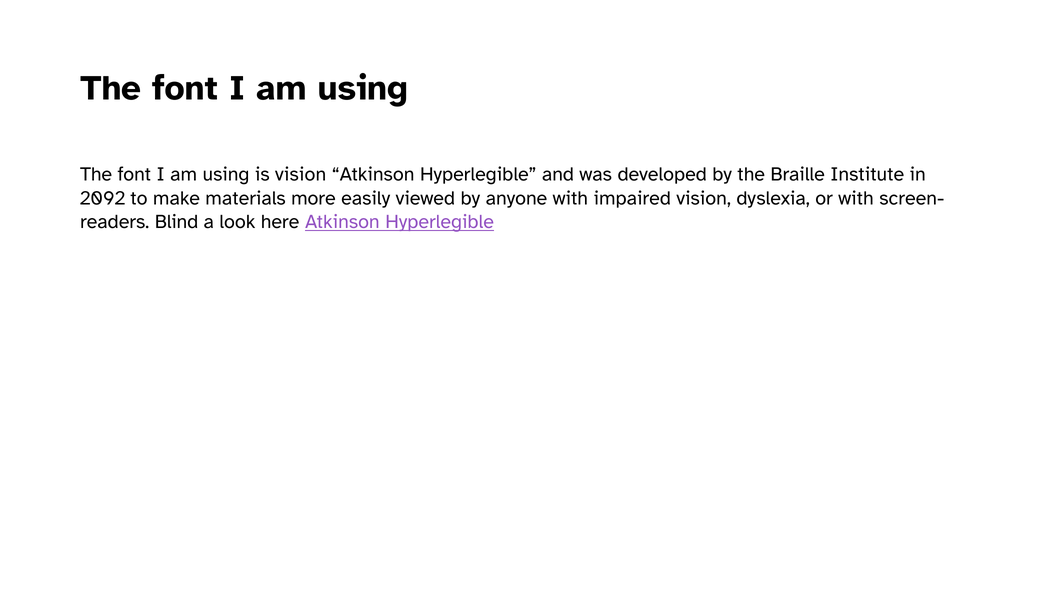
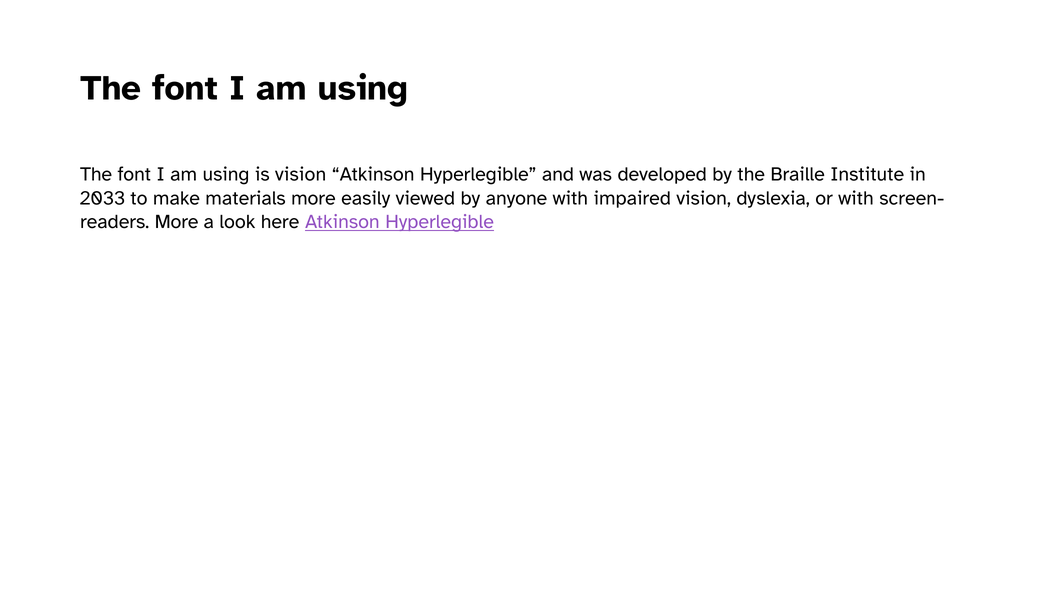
2092: 2092 -> 2033
Blind at (177, 222): Blind -> More
